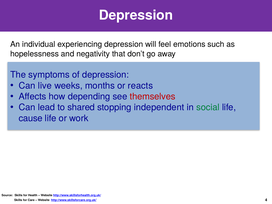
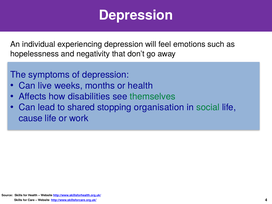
or reacts: reacts -> health
depending: depending -> disabilities
themselves colour: red -> green
independent: independent -> organisation
